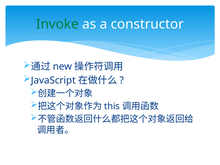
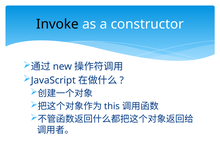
Invoke colour: green -> black
